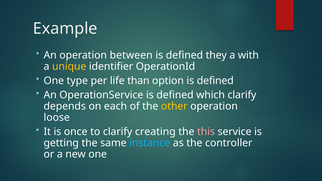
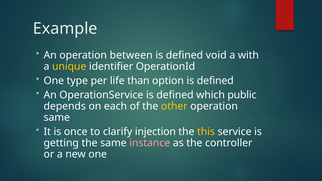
they: they -> void
which clarify: clarify -> public
loose at (57, 118): loose -> same
creating: creating -> injection
this colour: pink -> yellow
instance colour: light blue -> pink
